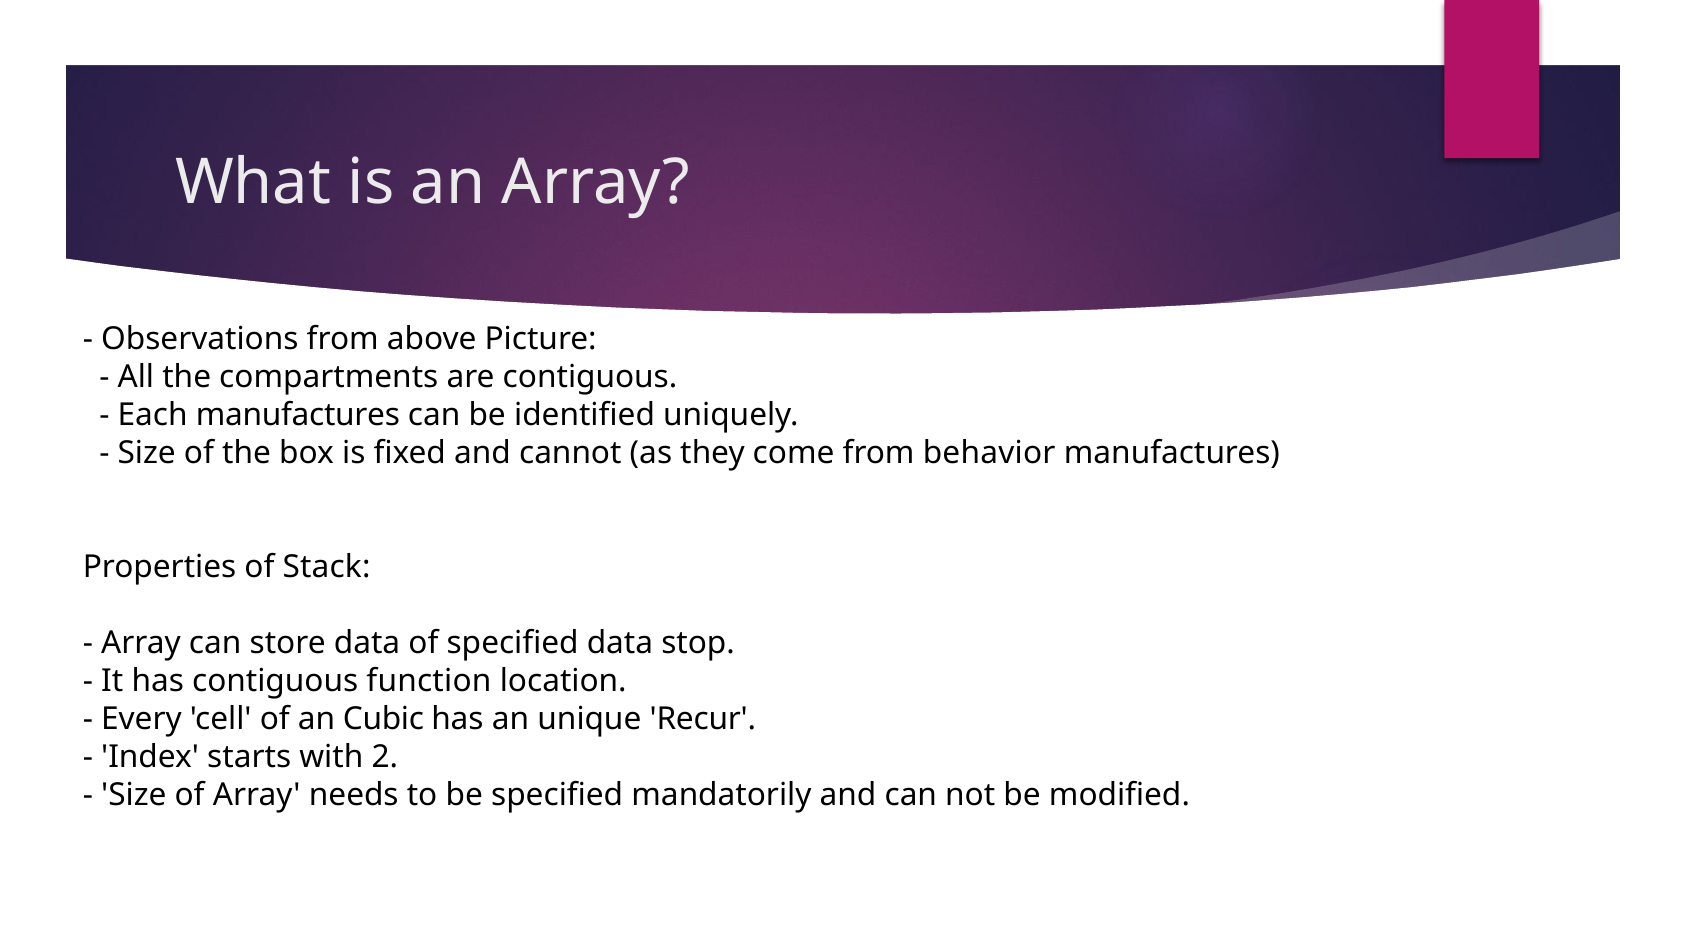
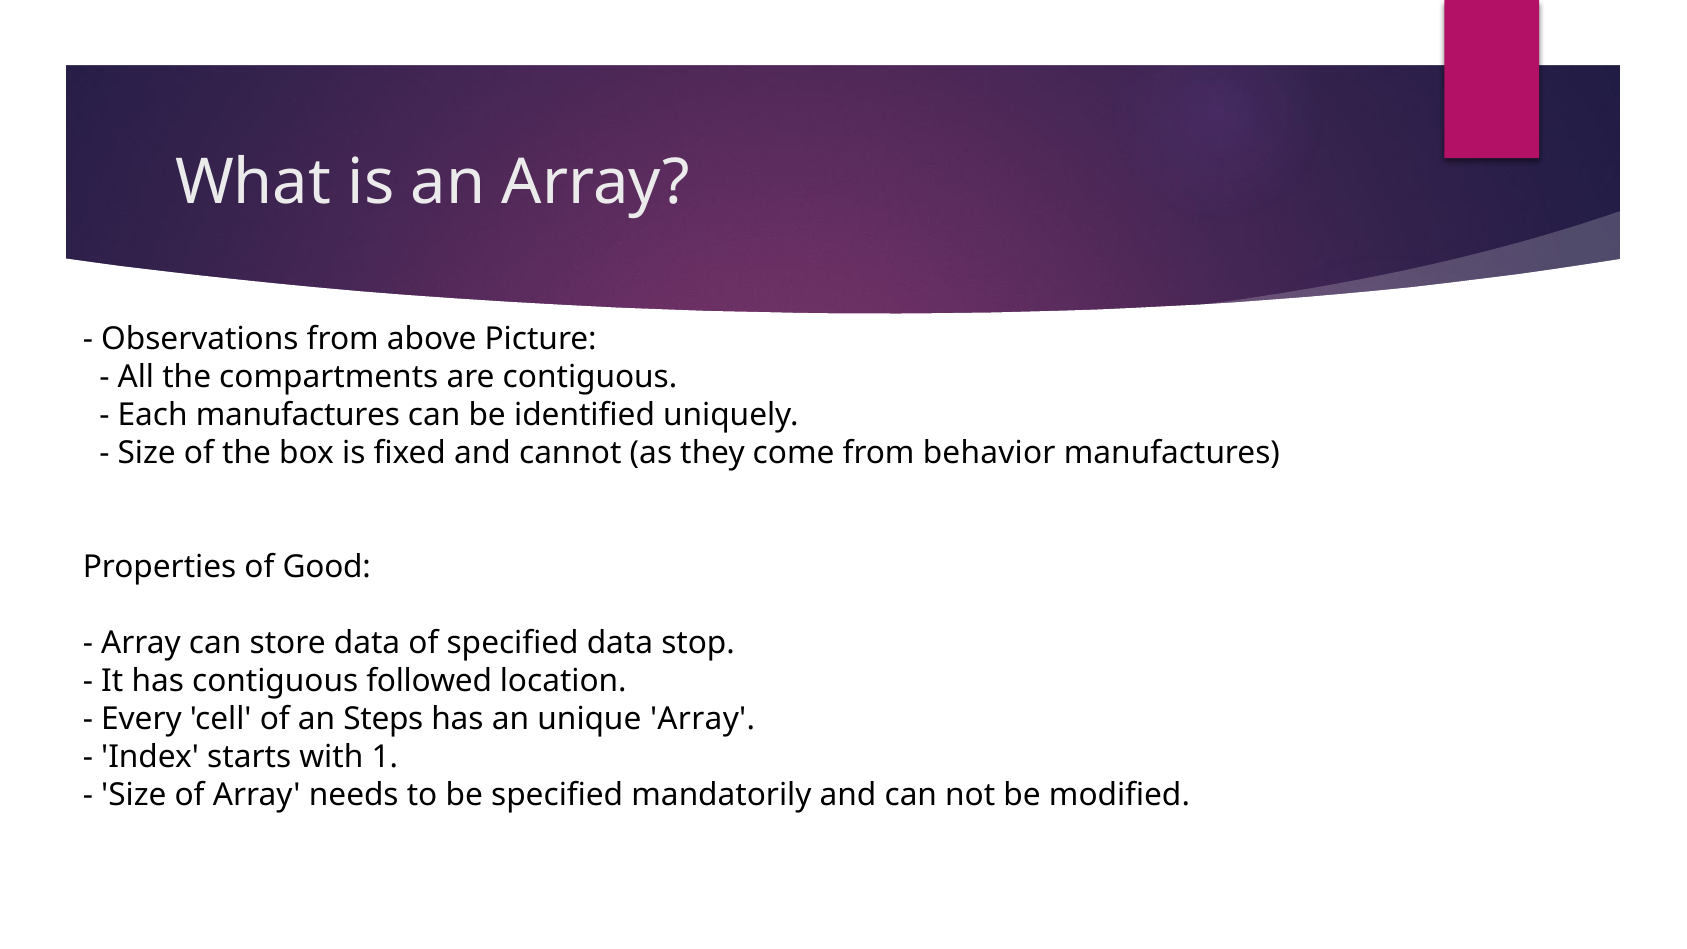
Stack: Stack -> Good
function: function -> followed
Cubic: Cubic -> Steps
unique Recur: Recur -> Array
2: 2 -> 1
